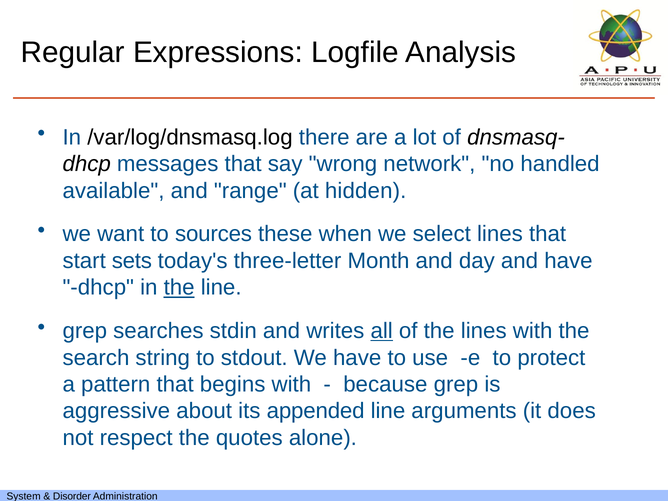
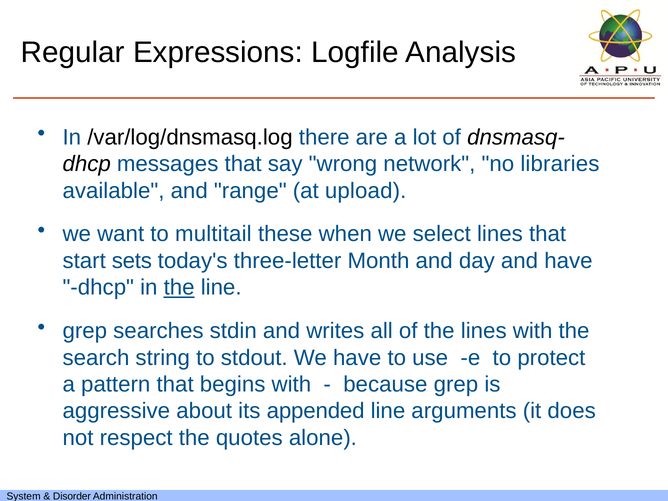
handled: handled -> libraries
hidden: hidden -> upload
sources: sources -> multitail
all underline: present -> none
